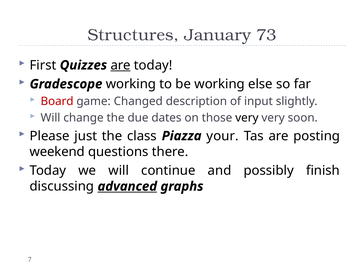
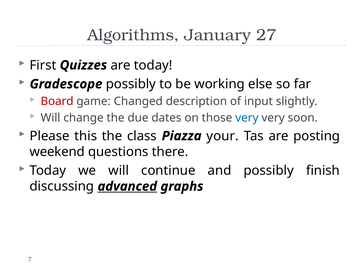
Structures: Structures -> Algorithms
73: 73 -> 27
are at (121, 65) underline: present -> none
Gradescope working: working -> possibly
very at (247, 118) colour: black -> blue
just: just -> this
